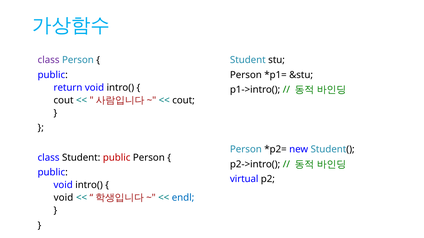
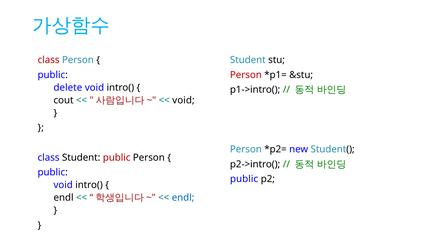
class at (49, 60) colour: purple -> red
Person at (246, 75) colour: black -> red
return: return -> delete
cout at (184, 100): cout -> void
virtual at (244, 179): virtual -> public
void at (63, 198): void -> endl
